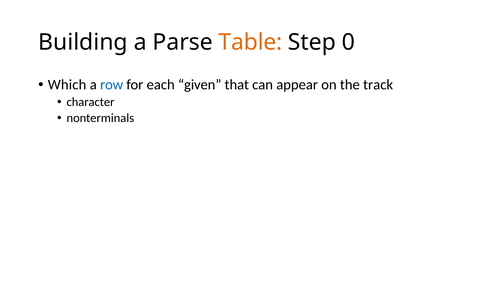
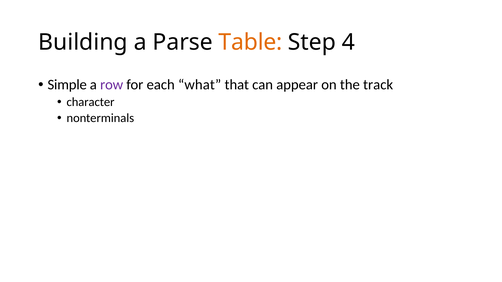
0: 0 -> 4
Which: Which -> Simple
row colour: blue -> purple
given: given -> what
